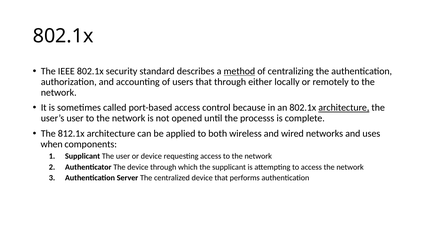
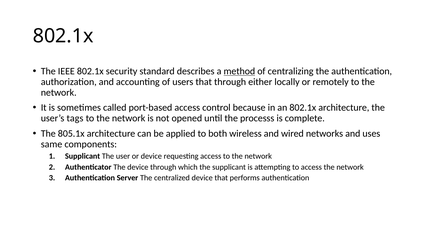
architecture at (344, 108) underline: present -> none
user’s user: user -> tags
812.1x: 812.1x -> 805.1x
when: when -> same
